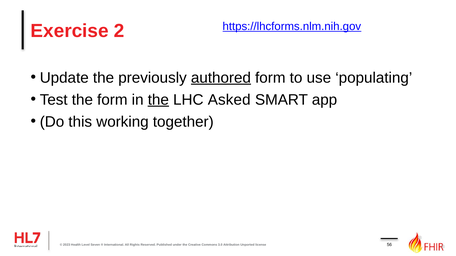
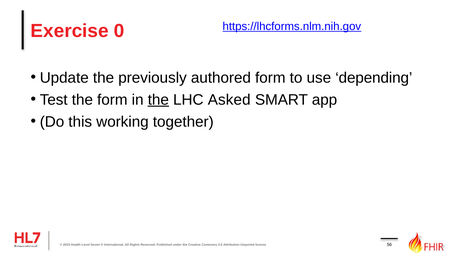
2: 2 -> 0
authored underline: present -> none
populating: populating -> depending
